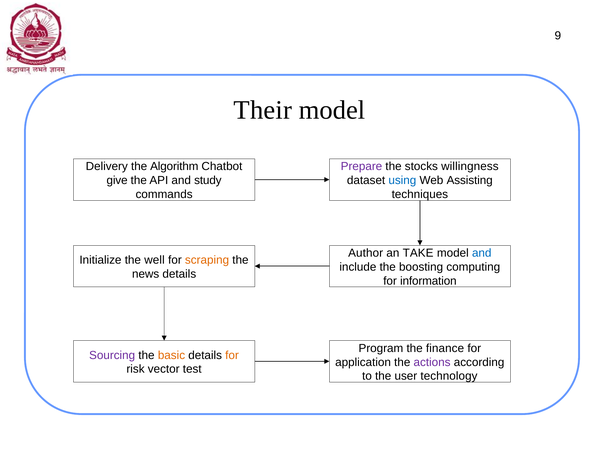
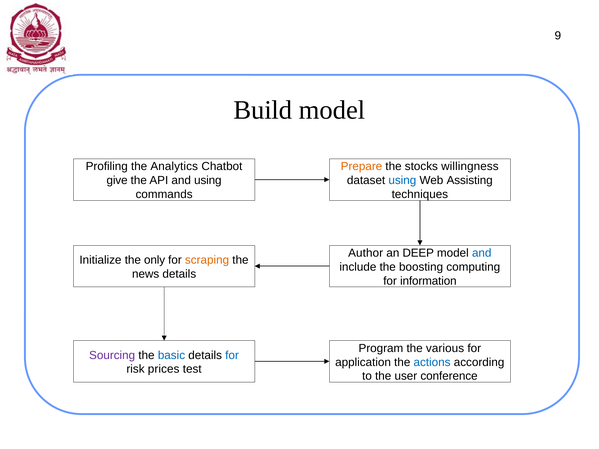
Their: Their -> Build
Delivery: Delivery -> Profiling
Algorithm: Algorithm -> Analytics
Prepare colour: purple -> orange
and study: study -> using
TAKE: TAKE -> DEEP
well: well -> only
finance: finance -> various
basic colour: orange -> blue
for at (232, 355) colour: orange -> blue
actions colour: purple -> blue
vector: vector -> prices
technology: technology -> conference
